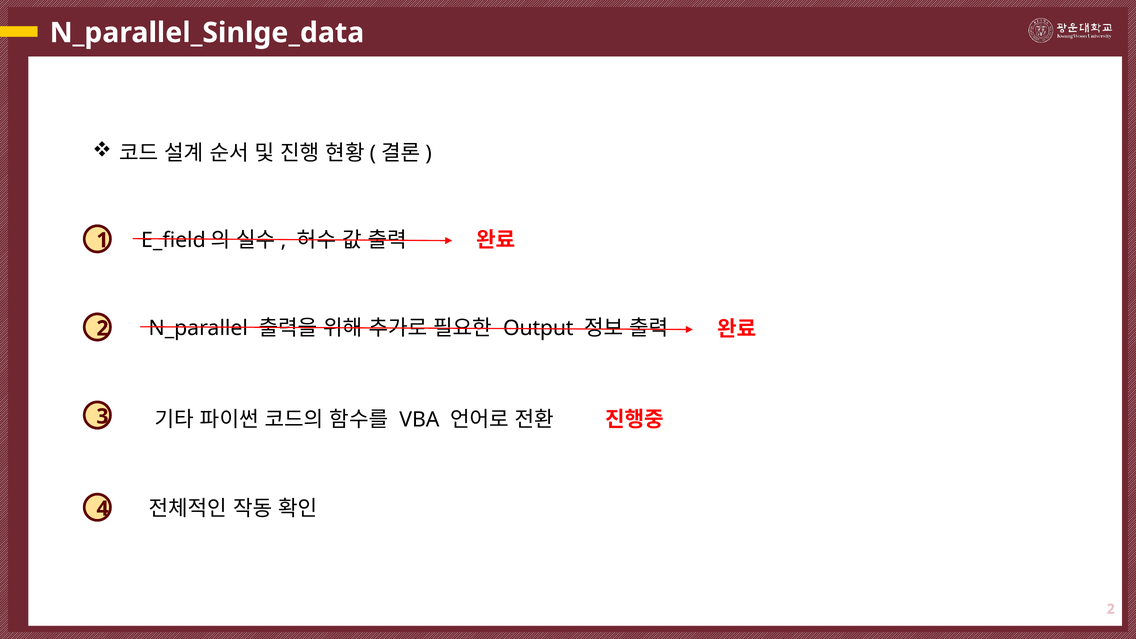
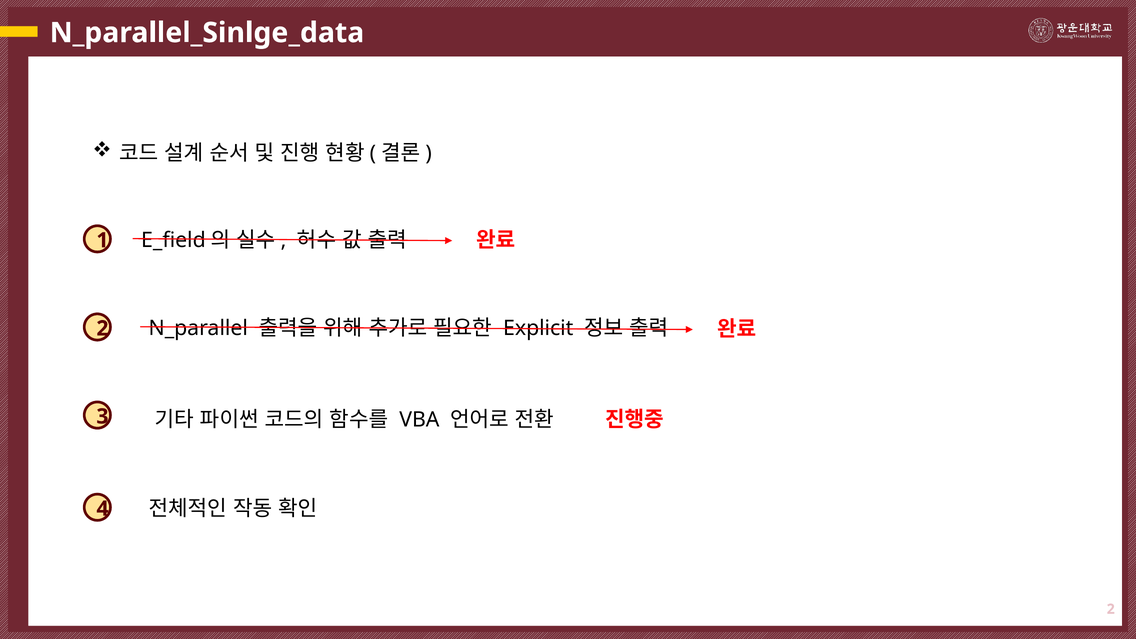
Output: Output -> Explicit
